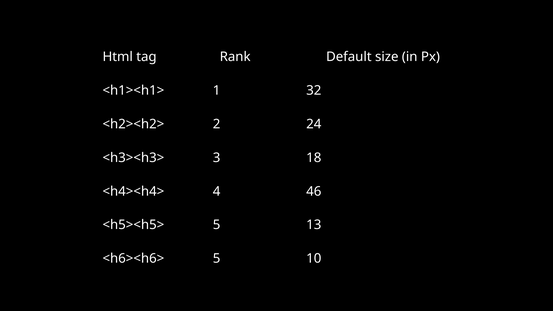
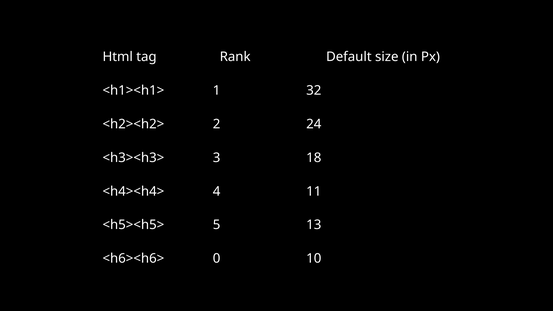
46: 46 -> 11
<h6><h6> 5: 5 -> 0
